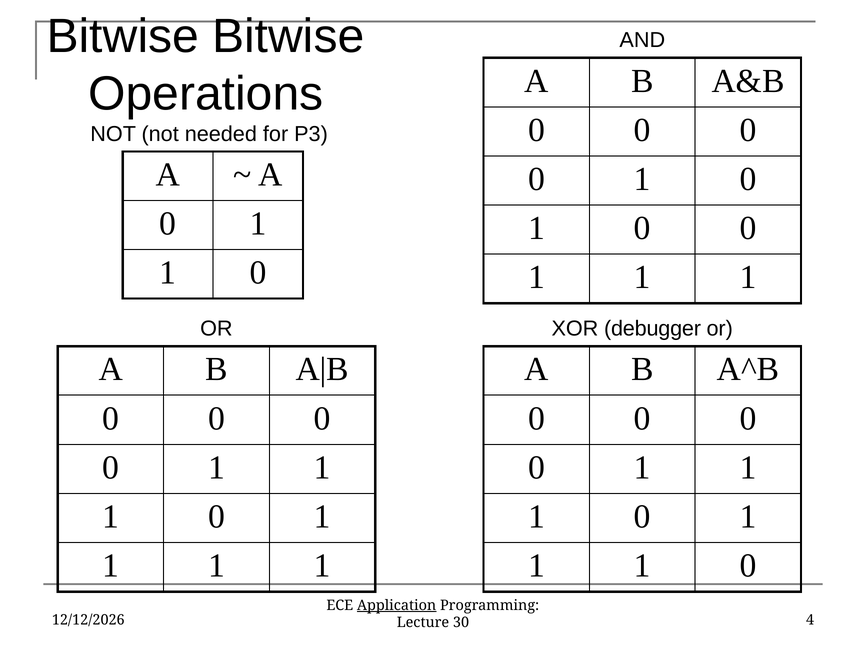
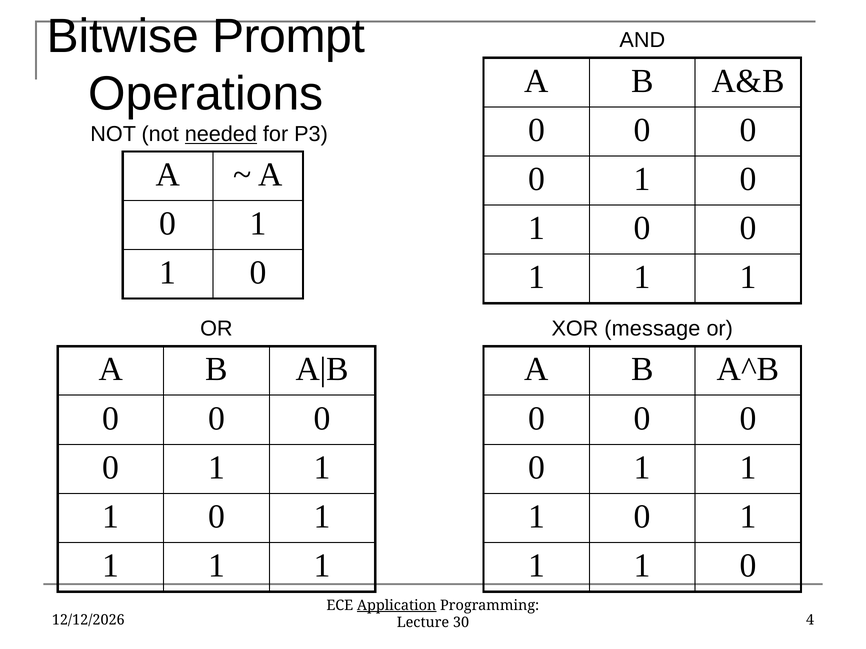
Bitwise Bitwise: Bitwise -> Prompt
needed underline: none -> present
debugger: debugger -> message
